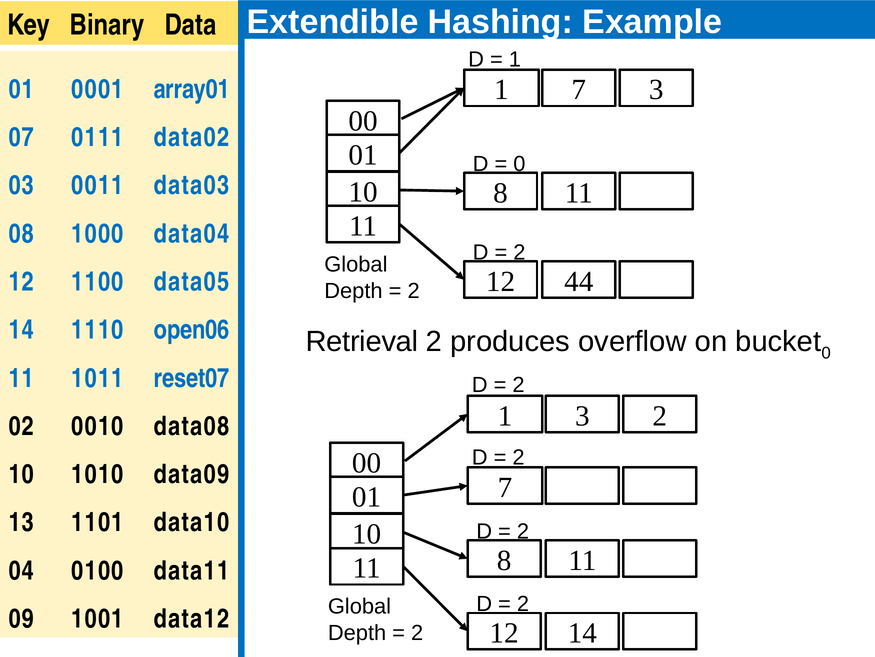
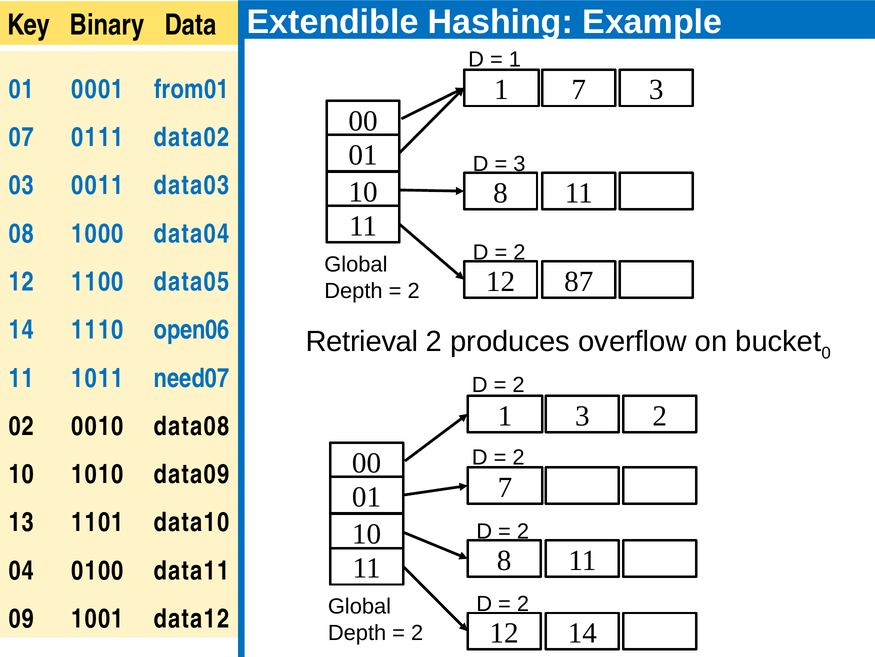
array01: array01 -> from01
0 at (519, 164): 0 -> 3
44: 44 -> 87
reset07: reset07 -> need07
